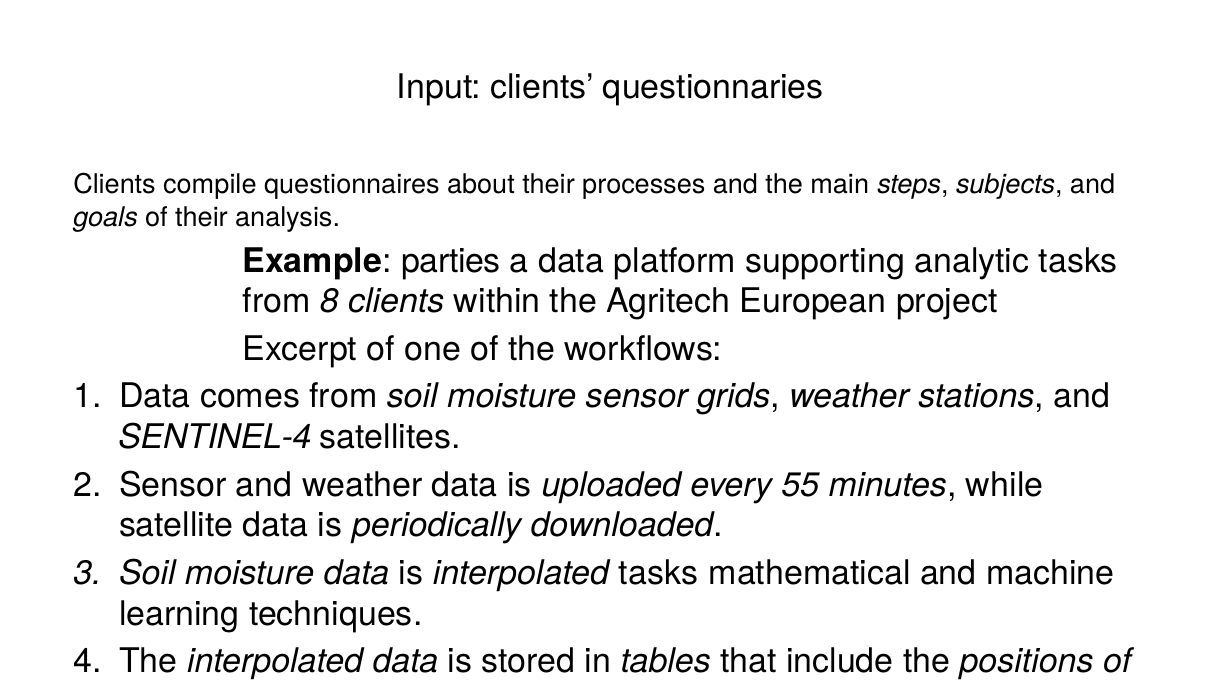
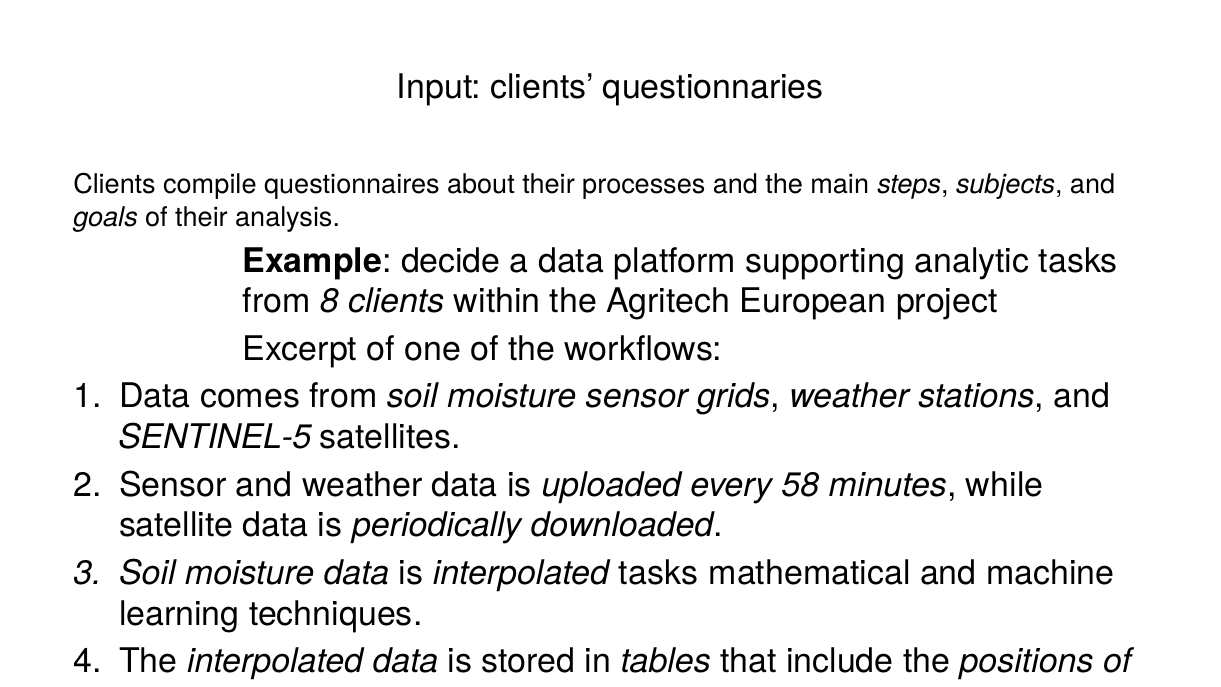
Example parties: parties -> decide
SENTINEL-4: SENTINEL-4 -> SENTINEL-5
55: 55 -> 58
